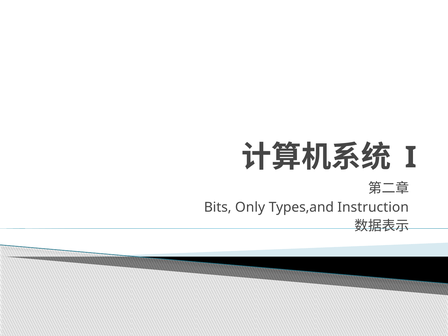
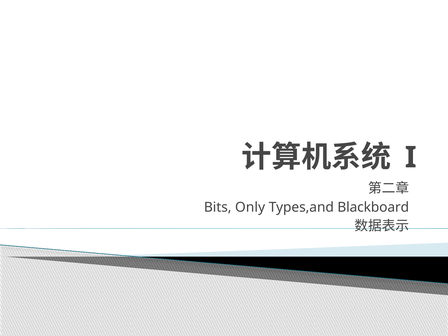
Instruction: Instruction -> Blackboard
